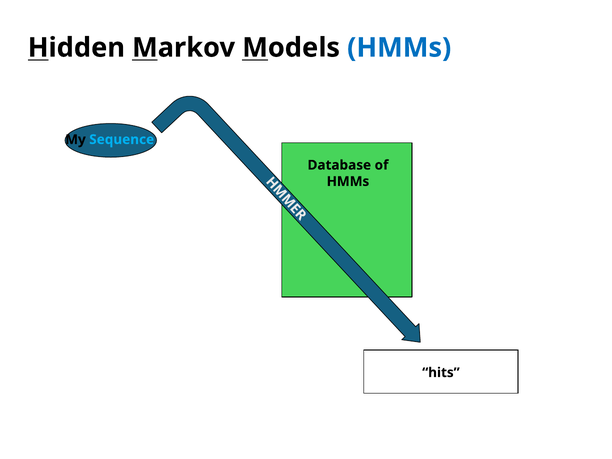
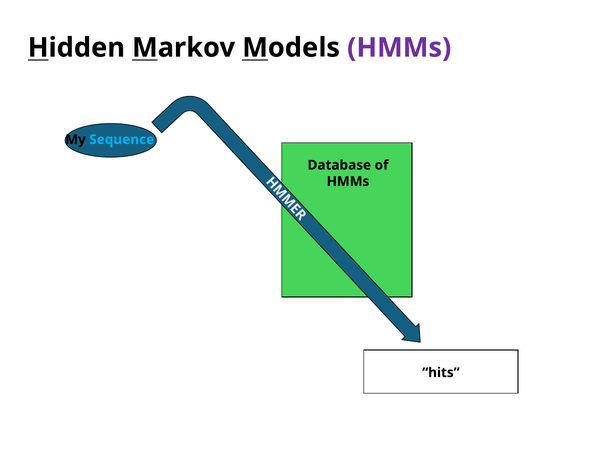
HMMs at (399, 48) colour: blue -> purple
